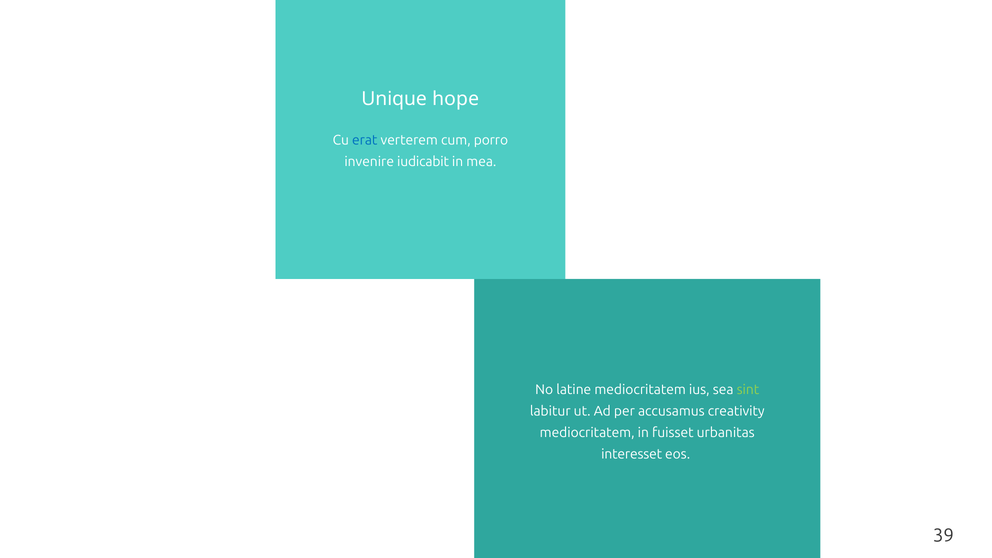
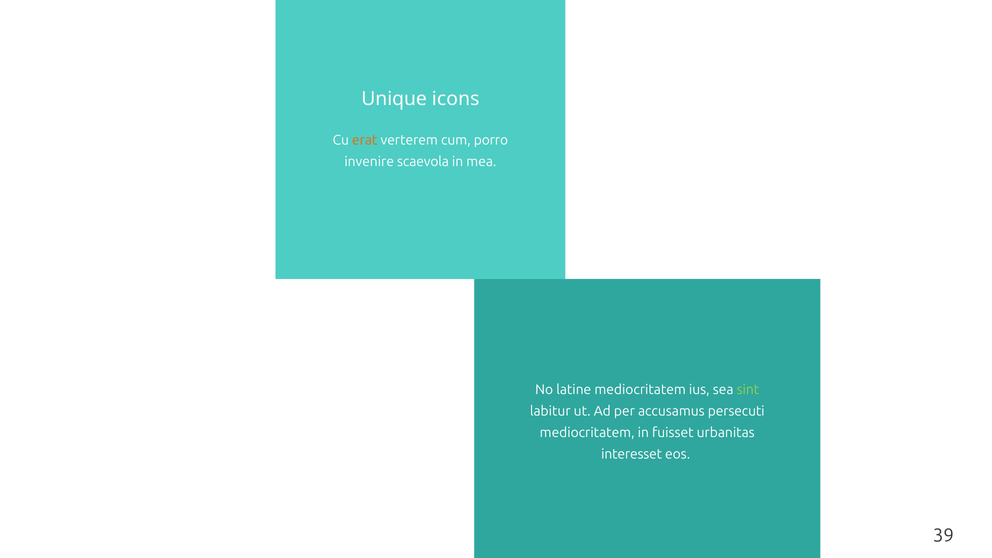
hope: hope -> icons
erat colour: blue -> orange
iudicabit: iudicabit -> scaevola
creativity: creativity -> persecuti
